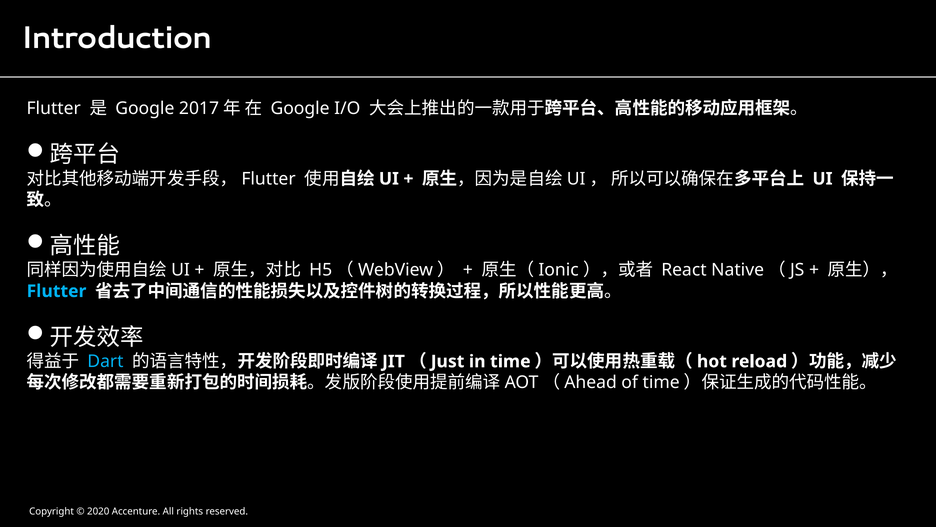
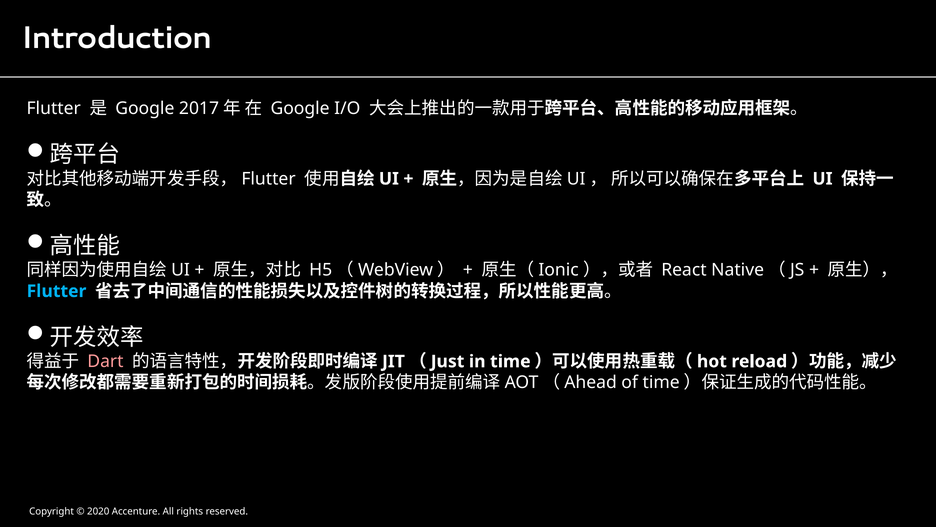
Dart colour: light blue -> pink
